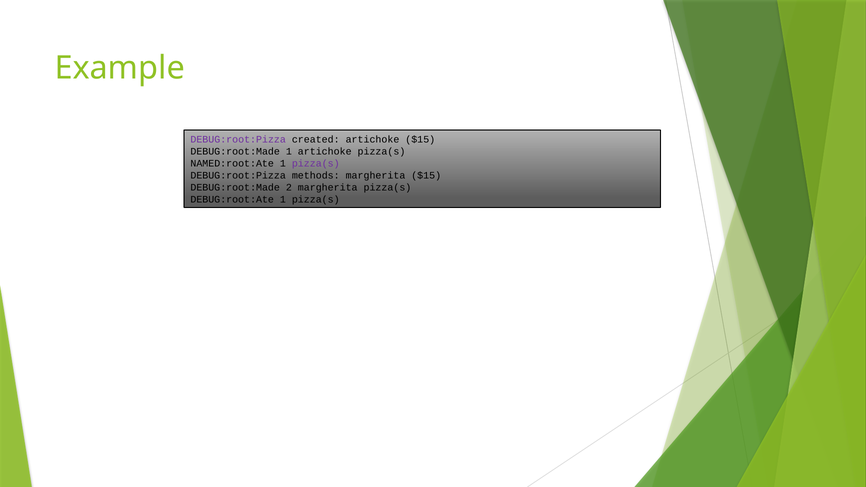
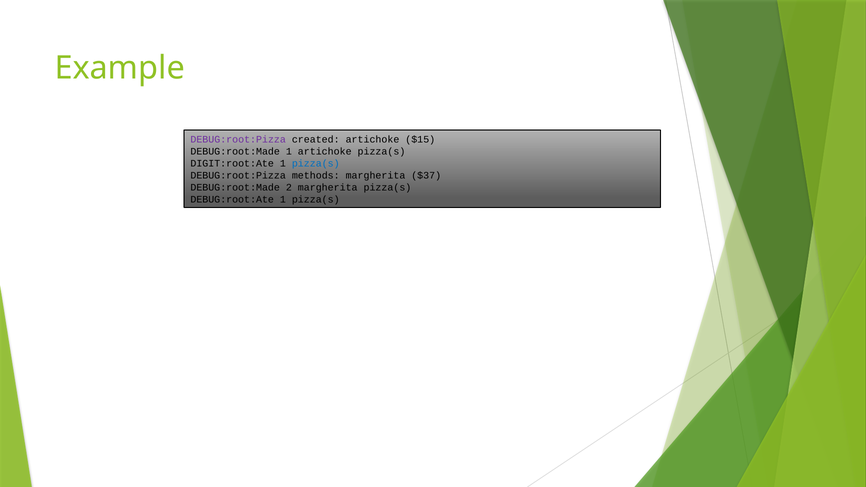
NAMED:root:Ate: NAMED:root:Ate -> DIGIT:root:Ate
pizza(s at (316, 164) colour: purple -> blue
margherita $15: $15 -> $37
